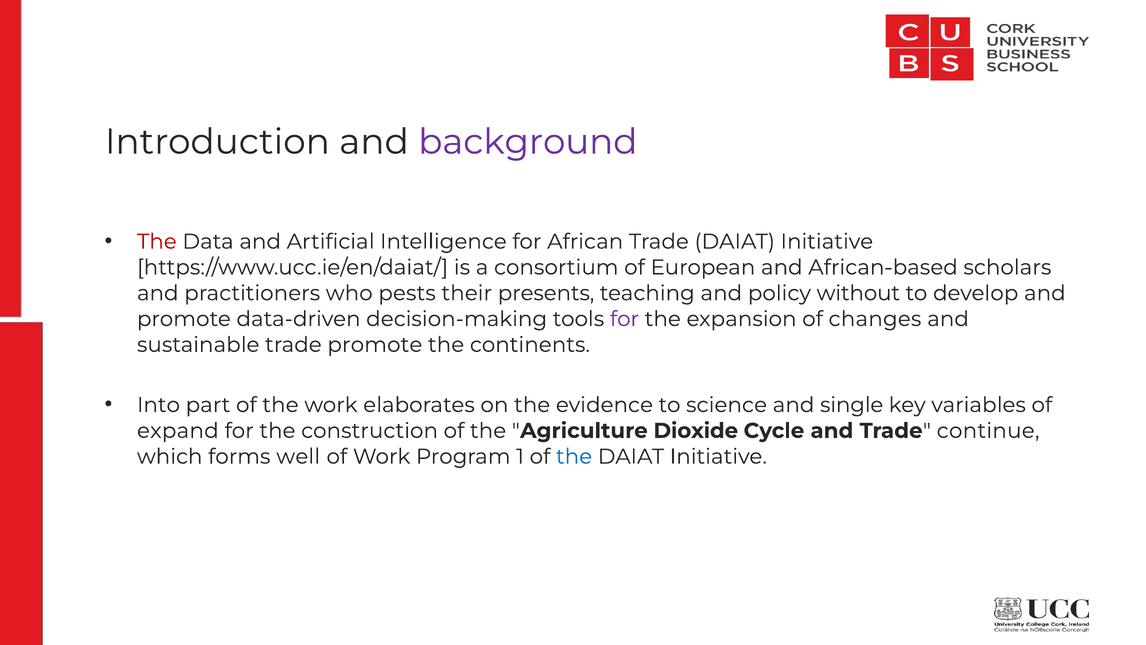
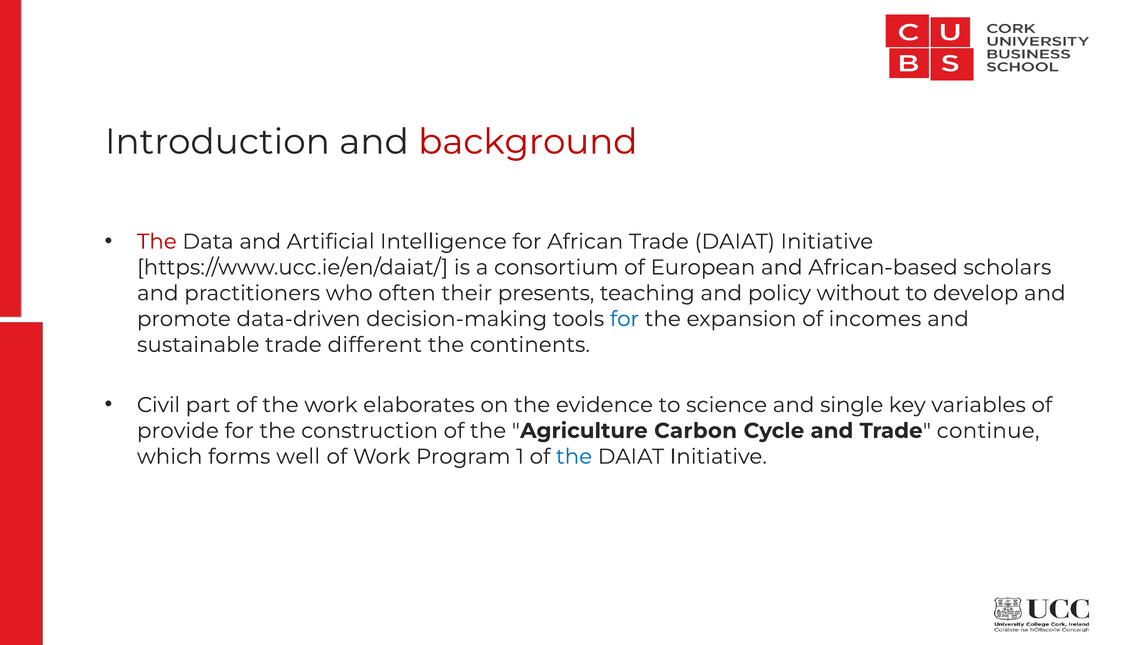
background colour: purple -> red
pests: pests -> often
for at (625, 319) colour: purple -> blue
changes: changes -> incomes
trade promote: promote -> different
Into: Into -> Civil
expand: expand -> provide
Dioxide: Dioxide -> Carbon
